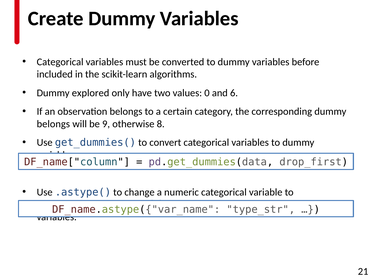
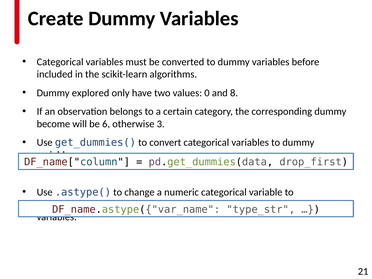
6: 6 -> 8
belongs at (53, 124): belongs -> become
9: 9 -> 6
8: 8 -> 3
